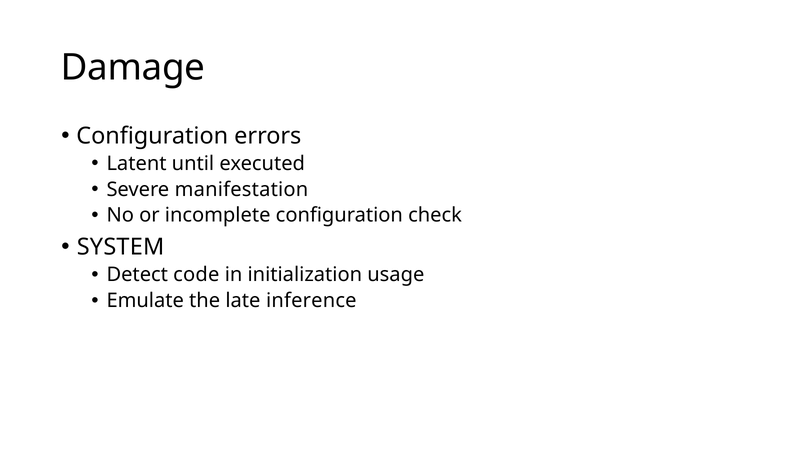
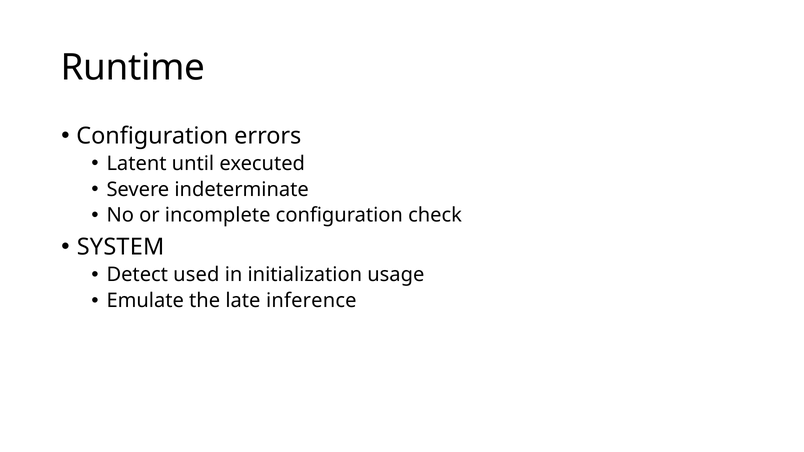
Damage: Damage -> Runtime
manifestation: manifestation -> indeterminate
code: code -> used
